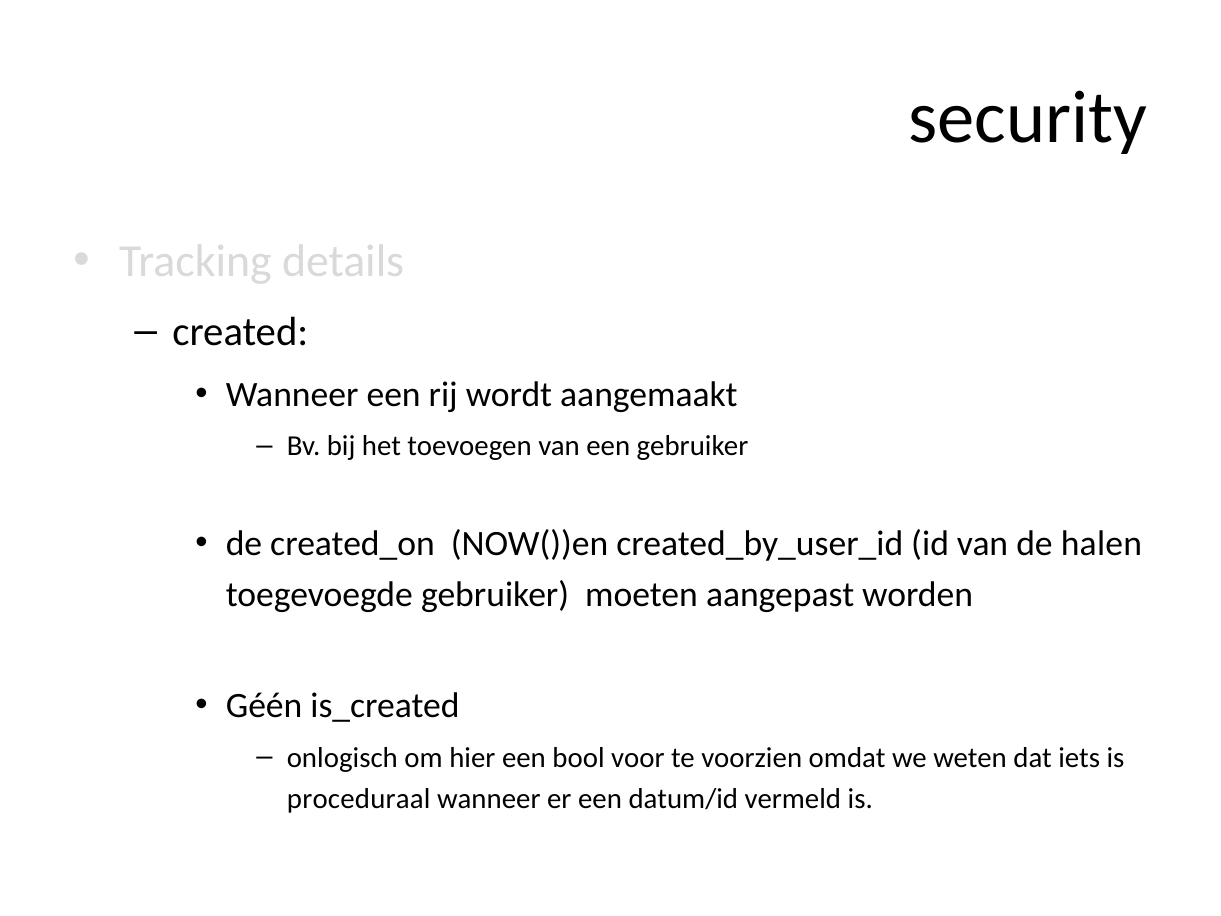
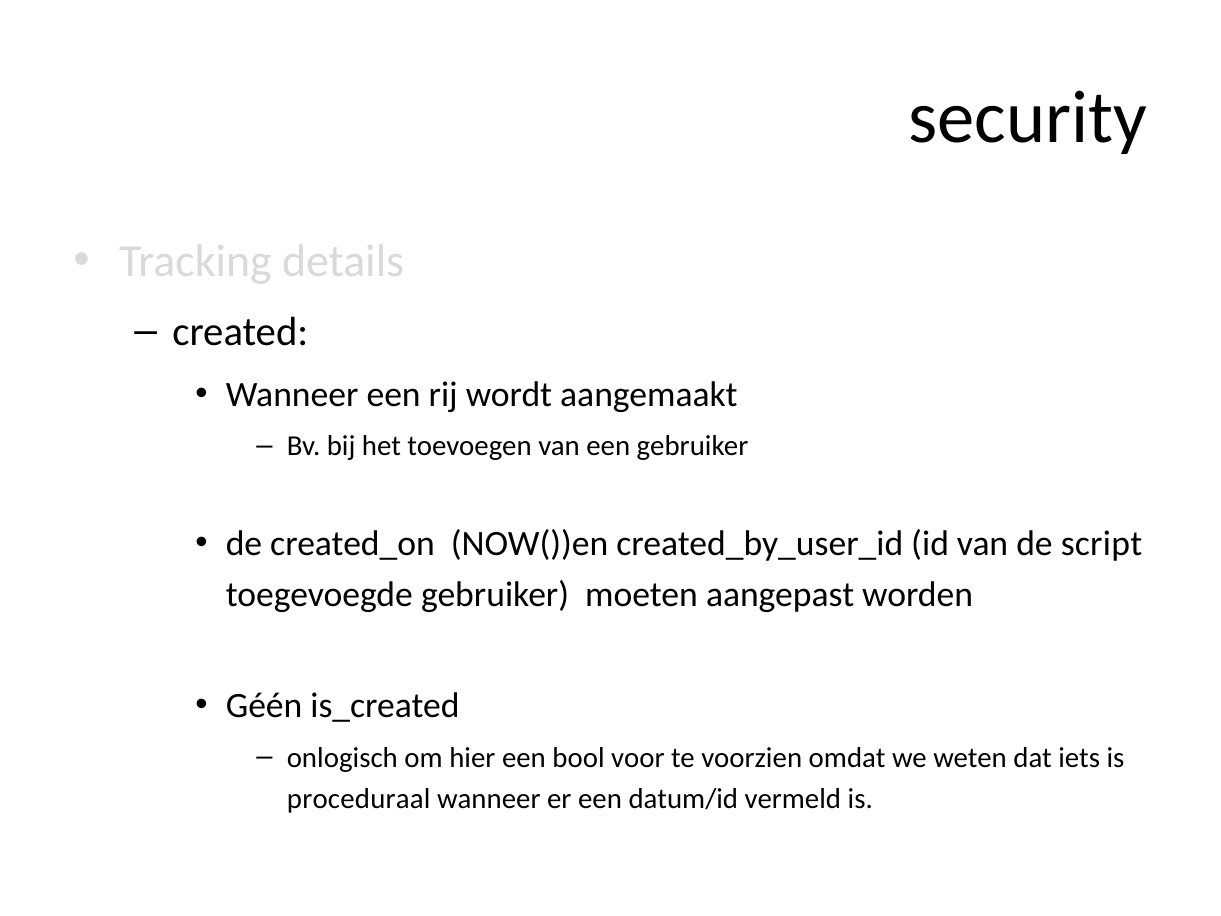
halen: halen -> script
